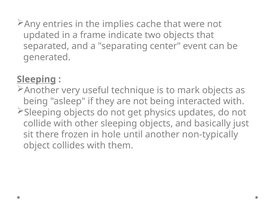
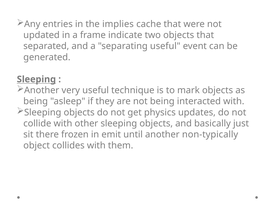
separating center: center -> useful
hole: hole -> emit
